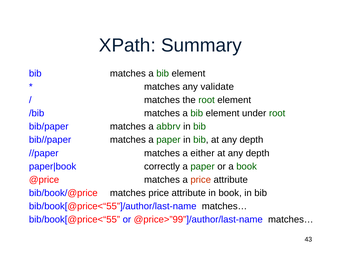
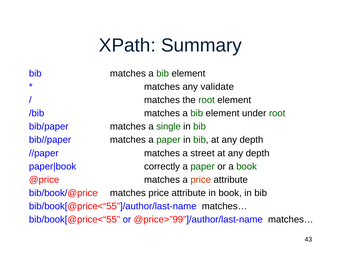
abbrv: abbrv -> single
either: either -> street
